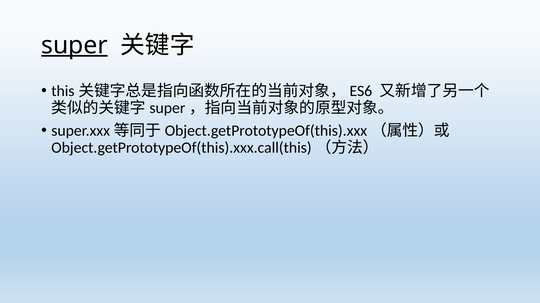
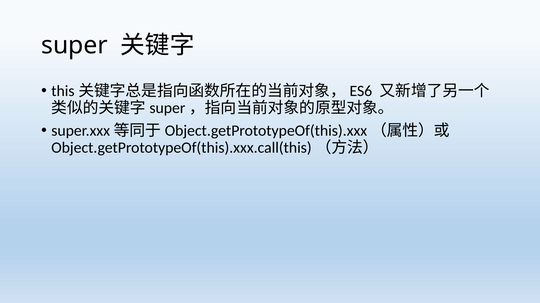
super underline: present -> none
